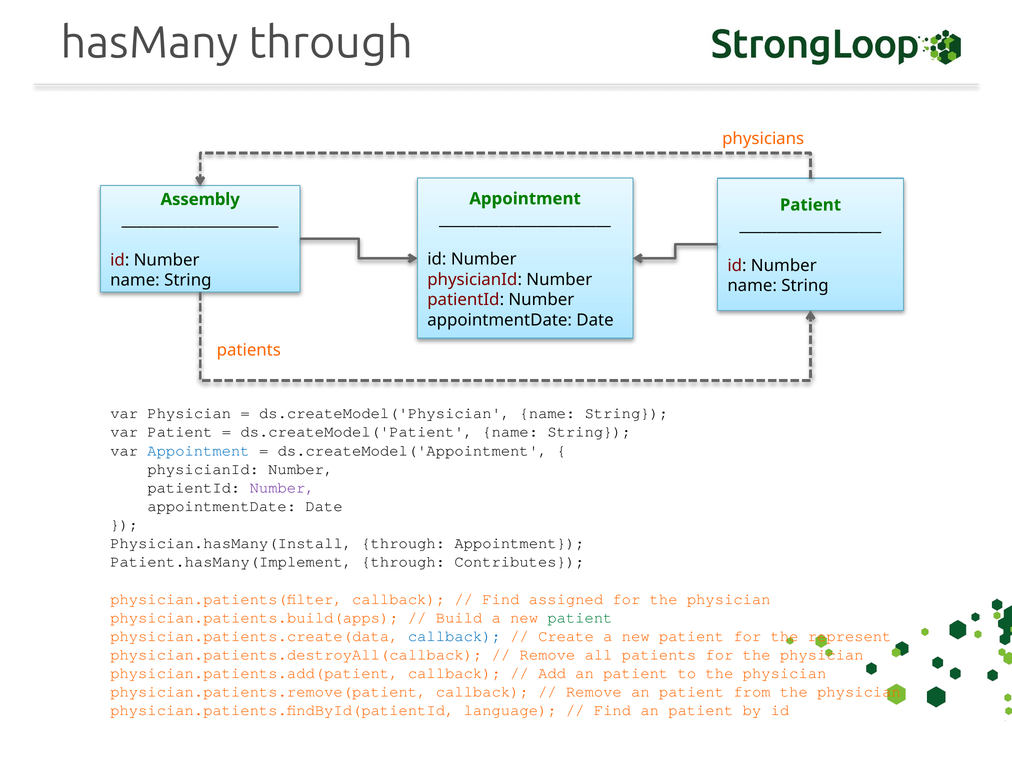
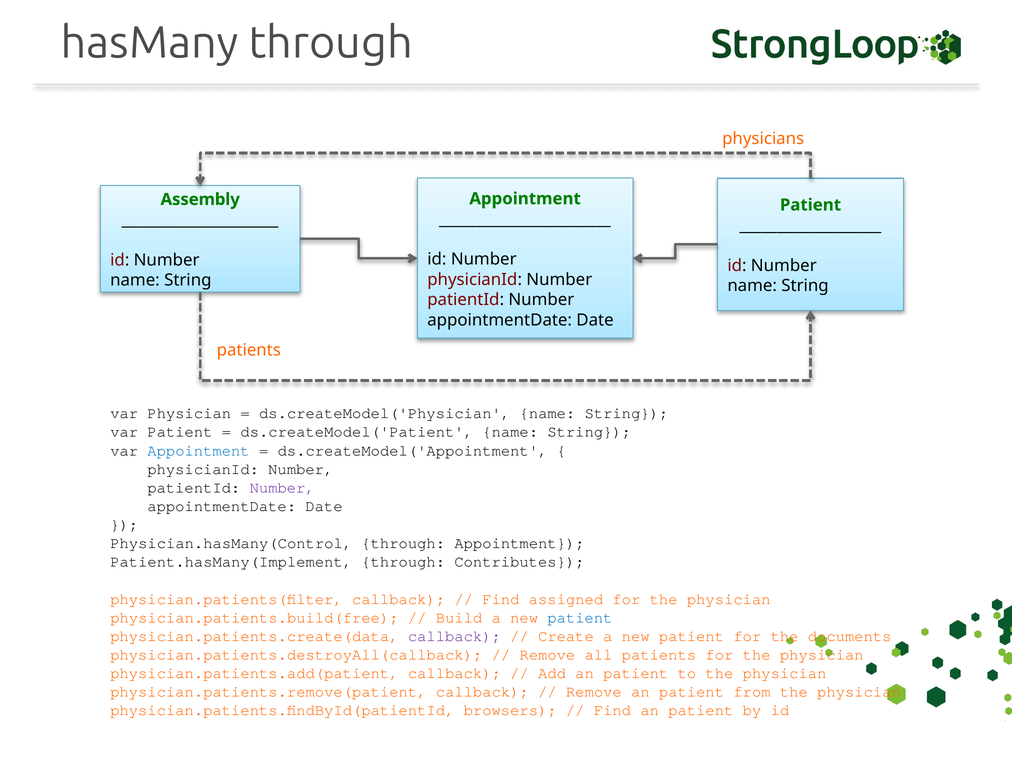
Physician.hasMany(Install: Physician.hasMany(Install -> Physician.hasMany(Control
physician.patients.build(apps: physician.patients.build(apps -> physician.patients.build(free
patient at (580, 618) colour: green -> blue
callback at (454, 636) colour: blue -> purple
represent: represent -> documents
language: language -> browsers
